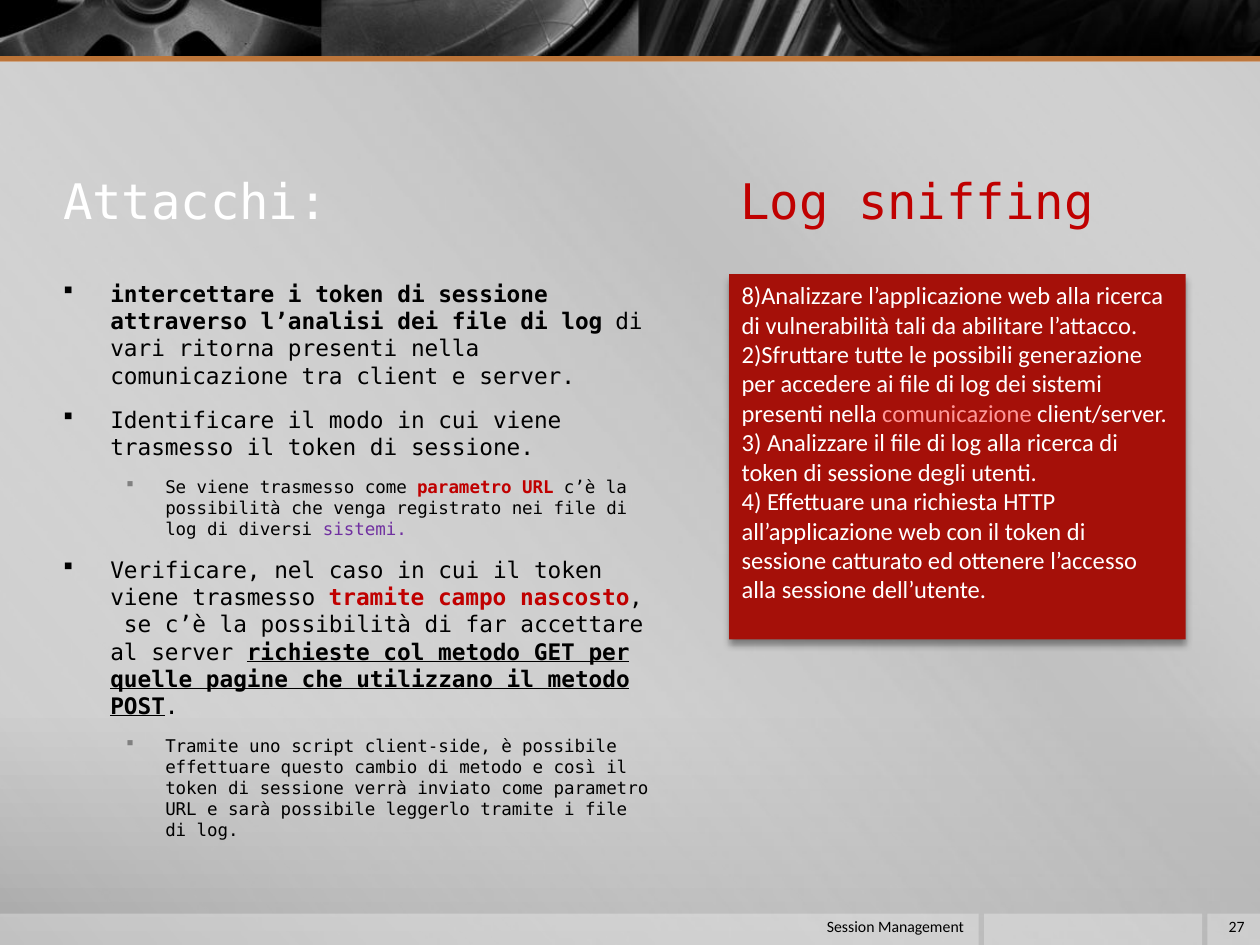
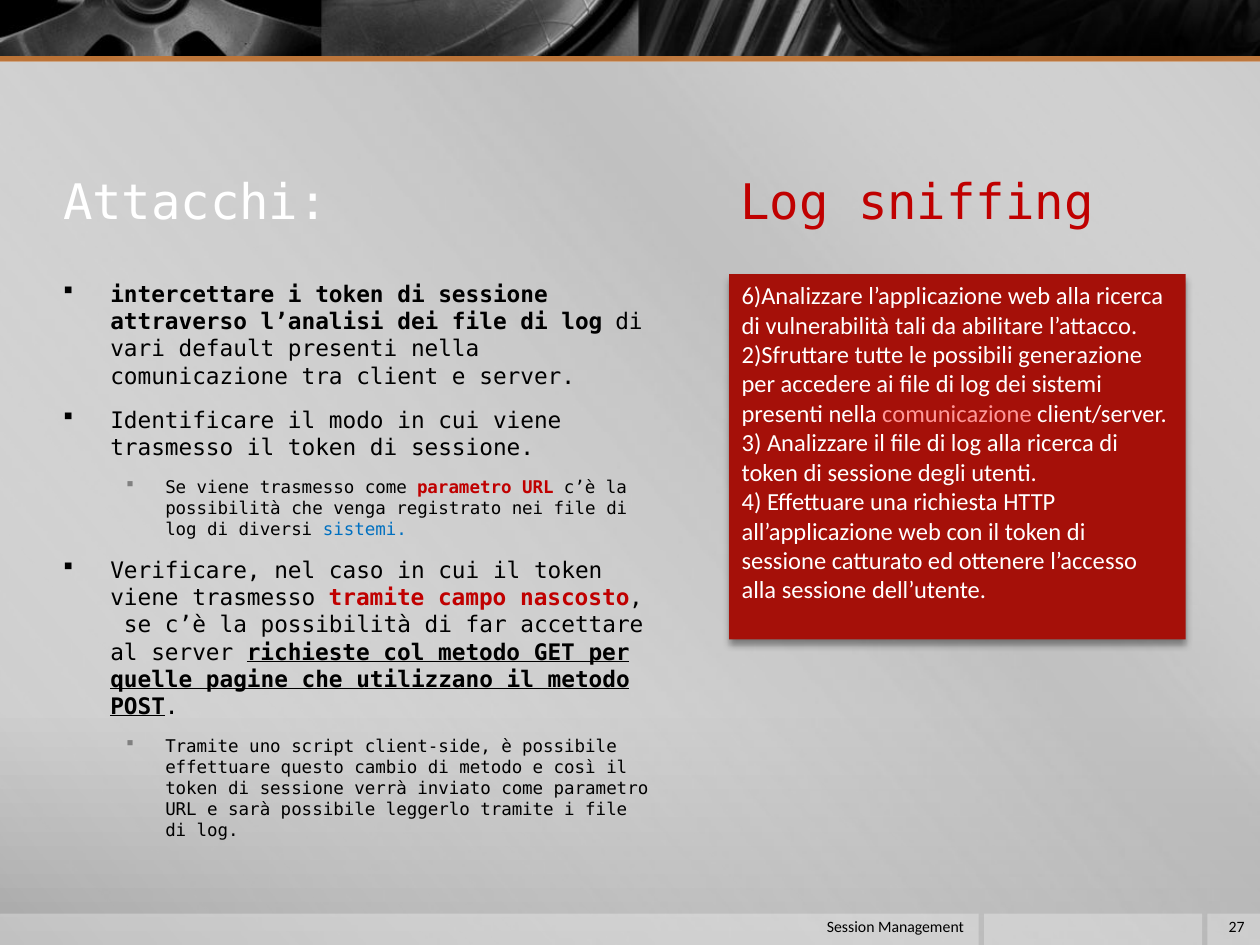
8)Analizzare: 8)Analizzare -> 6)Analizzare
ritorna: ritorna -> default
sistemi at (365, 529) colour: purple -> blue
